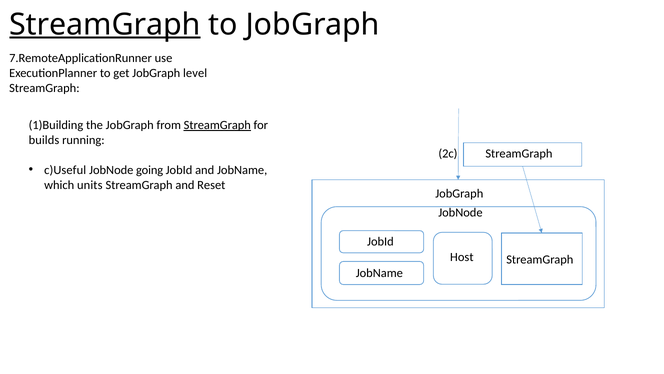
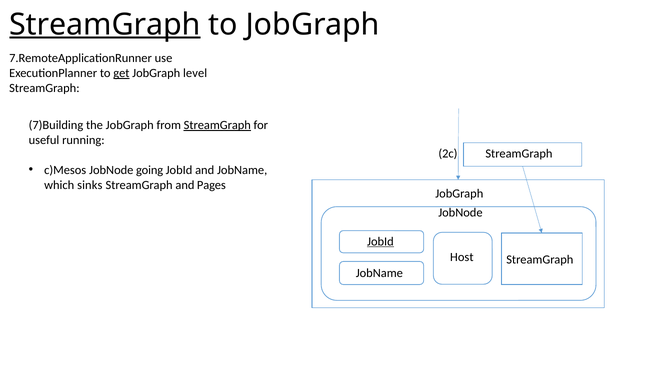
get underline: none -> present
1)Building: 1)Building -> 7)Building
builds: builds -> useful
c)Useful: c)Useful -> c)Mesos
units: units -> sinks
Reset: Reset -> Pages
JobId at (380, 241) underline: none -> present
